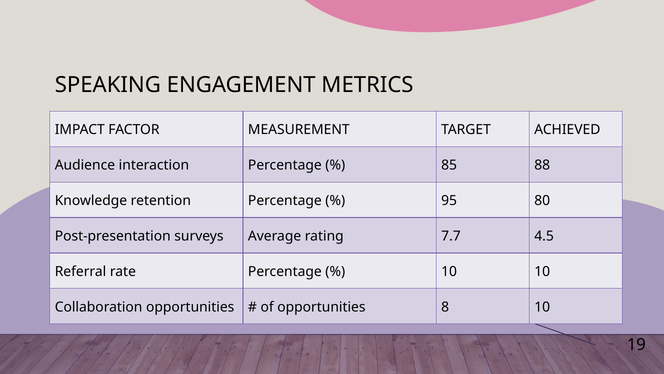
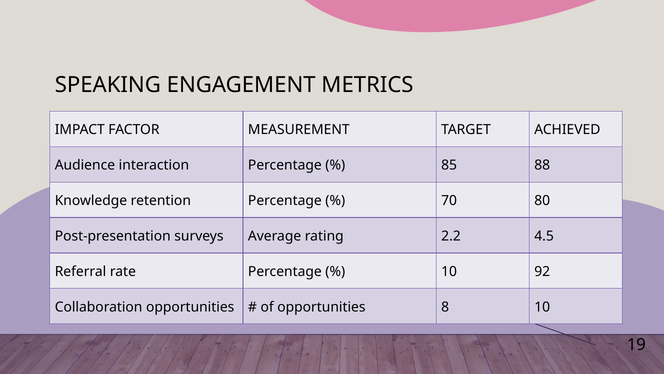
95: 95 -> 70
7.7: 7.7 -> 2.2
10 10: 10 -> 92
